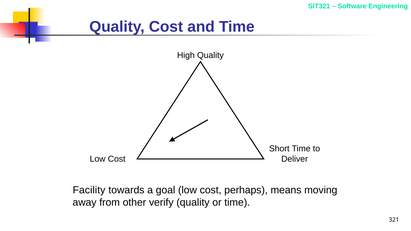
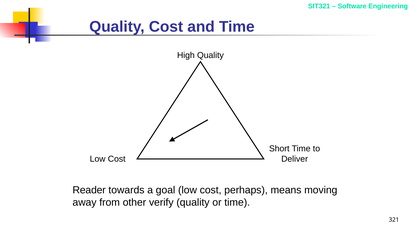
Facility: Facility -> Reader
